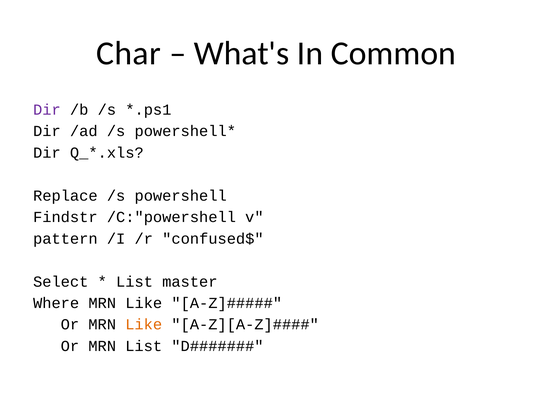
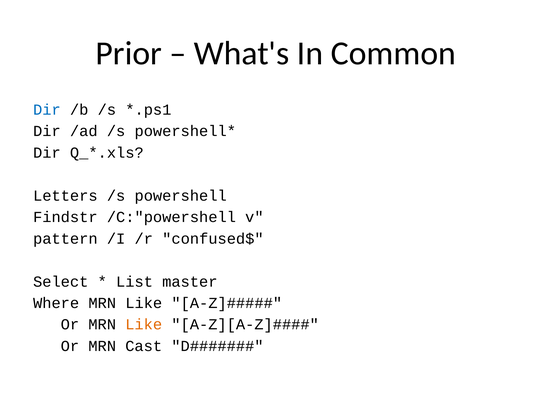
Char: Char -> Prior
Dir at (47, 110) colour: purple -> blue
Replace: Replace -> Letters
MRN List: List -> Cast
